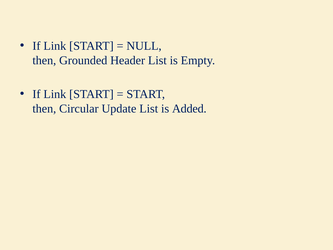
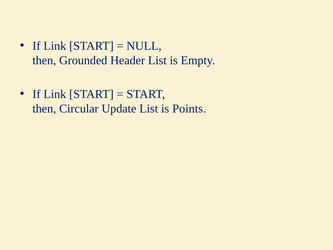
Added: Added -> Points
